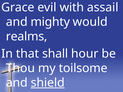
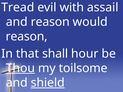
Grace: Grace -> Tread
and mighty: mighty -> reason
realms at (27, 37): realms -> reason
Thou underline: none -> present
